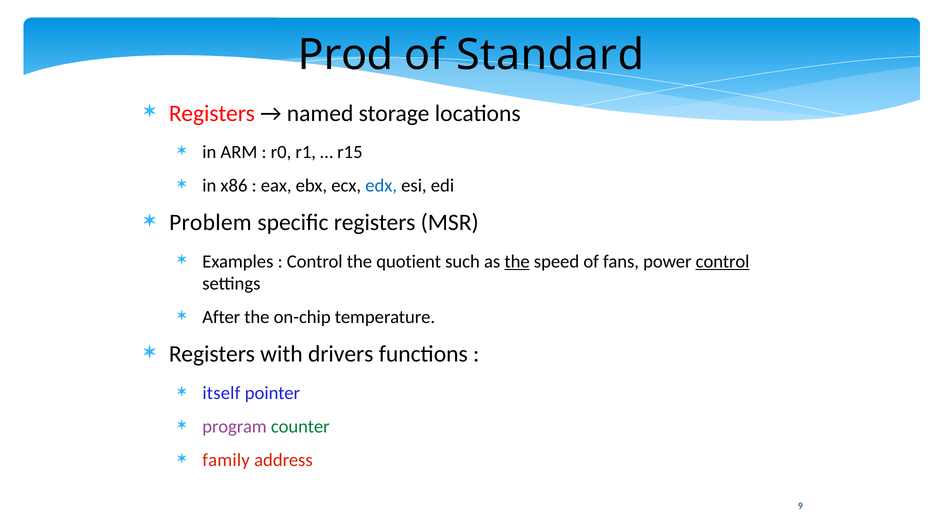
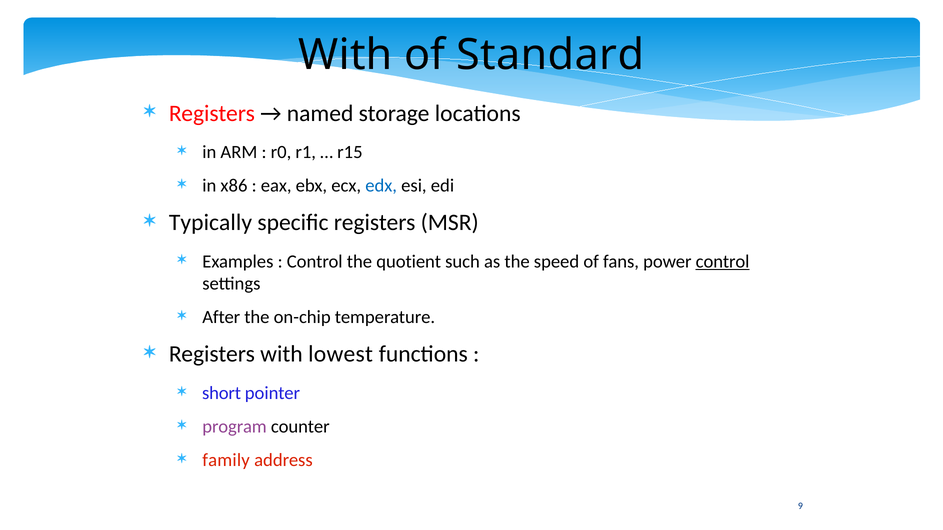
Prod at (346, 55): Prod -> With
Problem: Problem -> Typically
the at (517, 262) underline: present -> none
drivers: drivers -> lowest
itself: itself -> short
counter colour: green -> black
